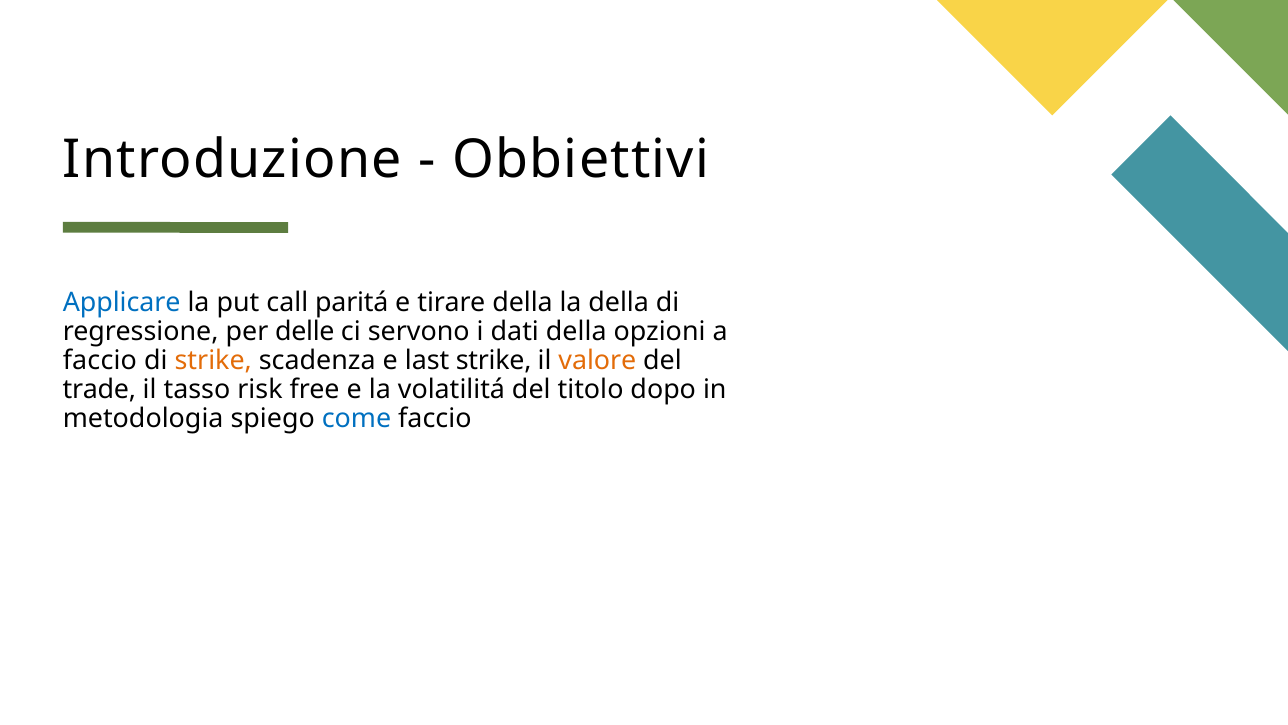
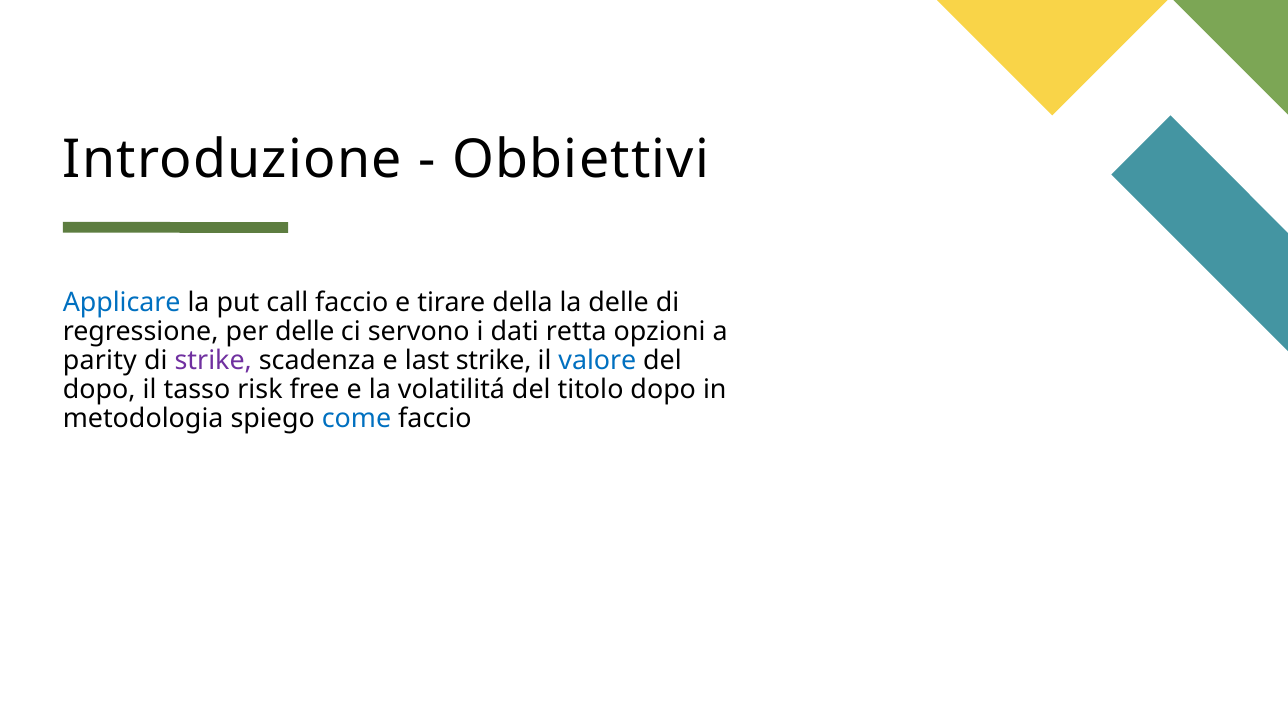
call paritá: paritá -> faccio
la della: della -> delle
dati della: della -> retta
faccio at (100, 360): faccio -> parity
strike at (213, 360) colour: orange -> purple
valore colour: orange -> blue
trade at (99, 389): trade -> dopo
